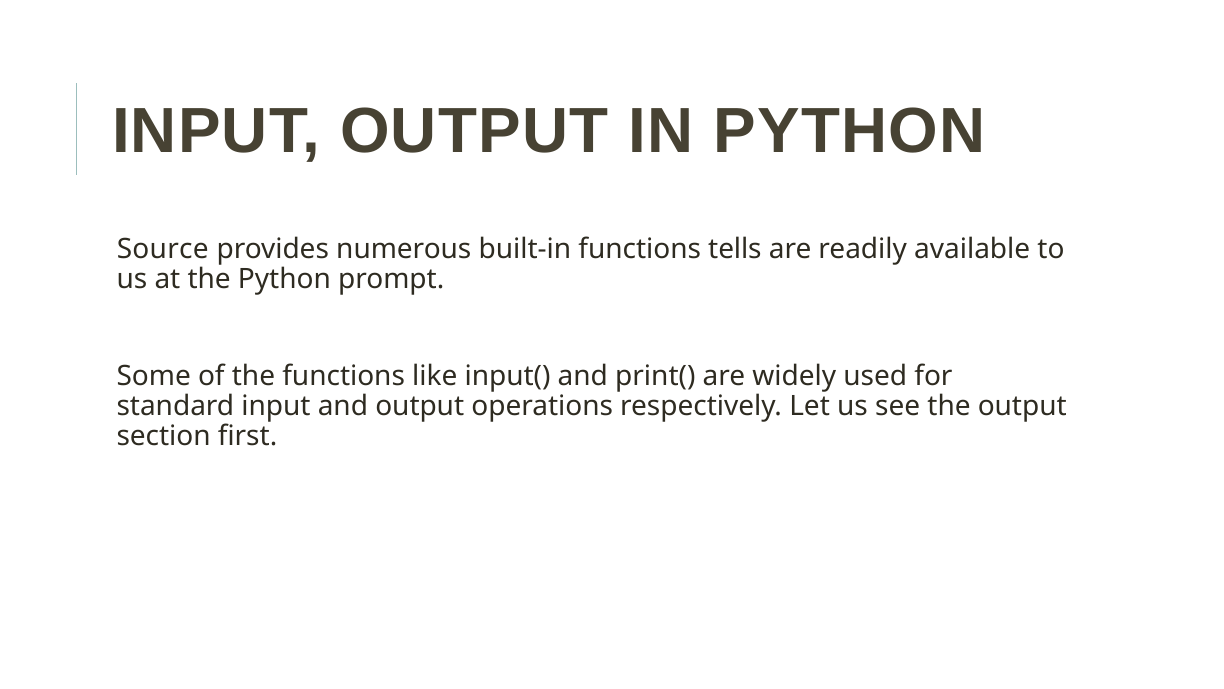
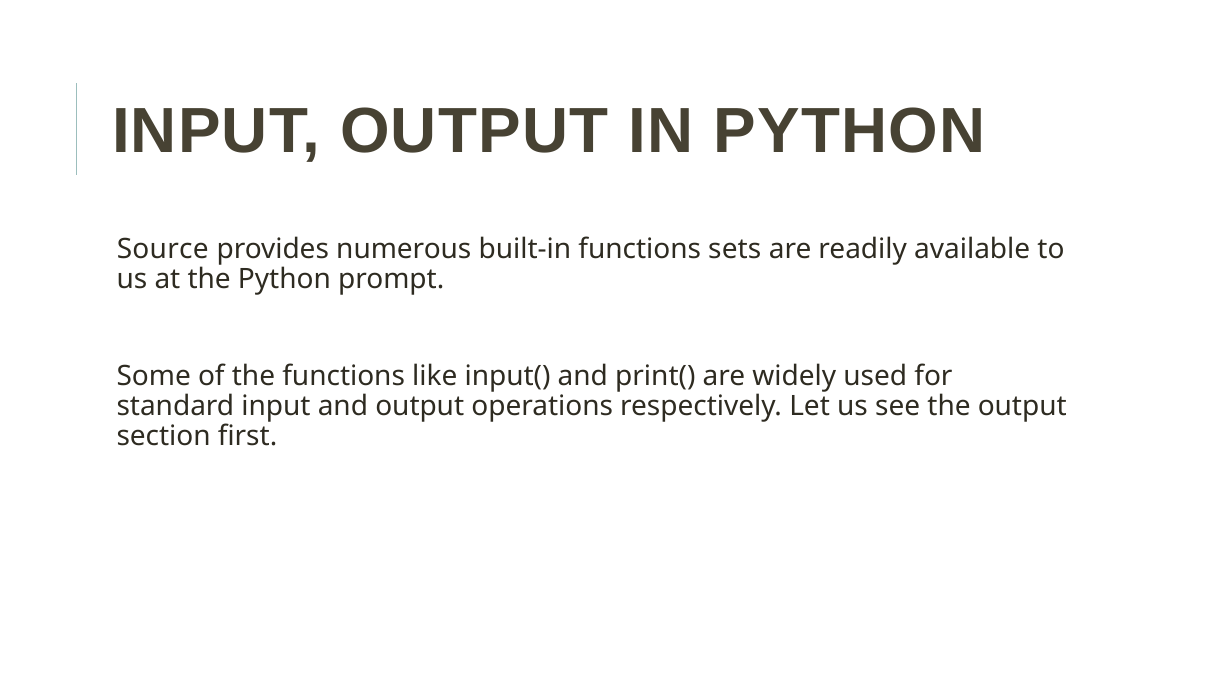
tells: tells -> sets
